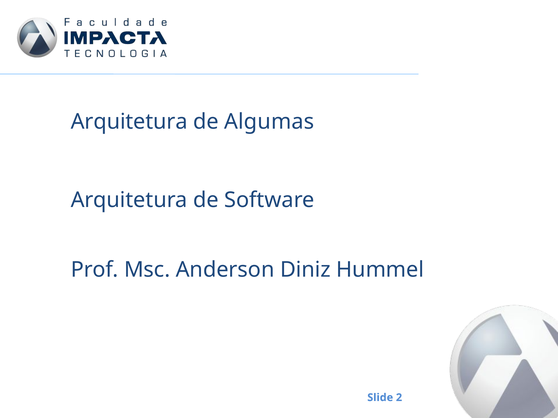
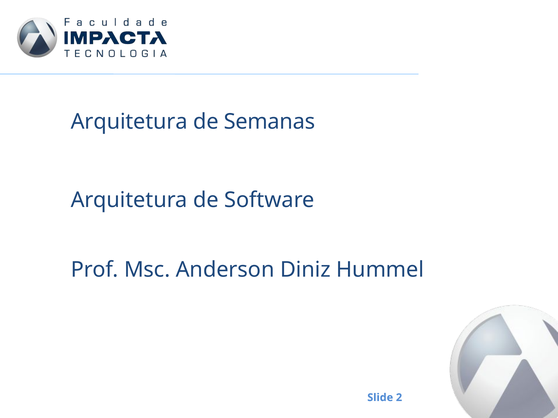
Algumas: Algumas -> Semanas
